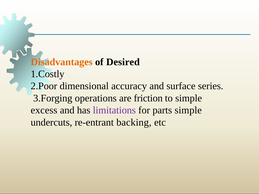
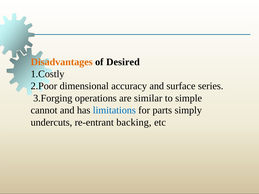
friction: friction -> similar
excess: excess -> cannot
limitations colour: purple -> blue
parts simple: simple -> simply
